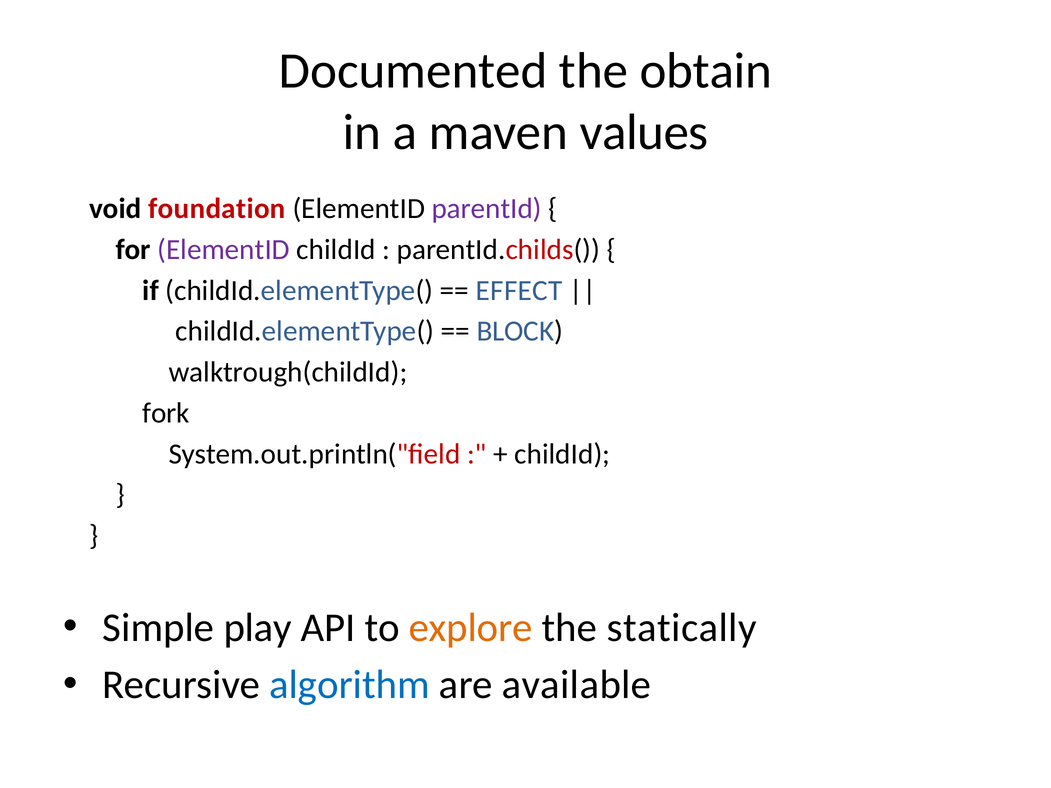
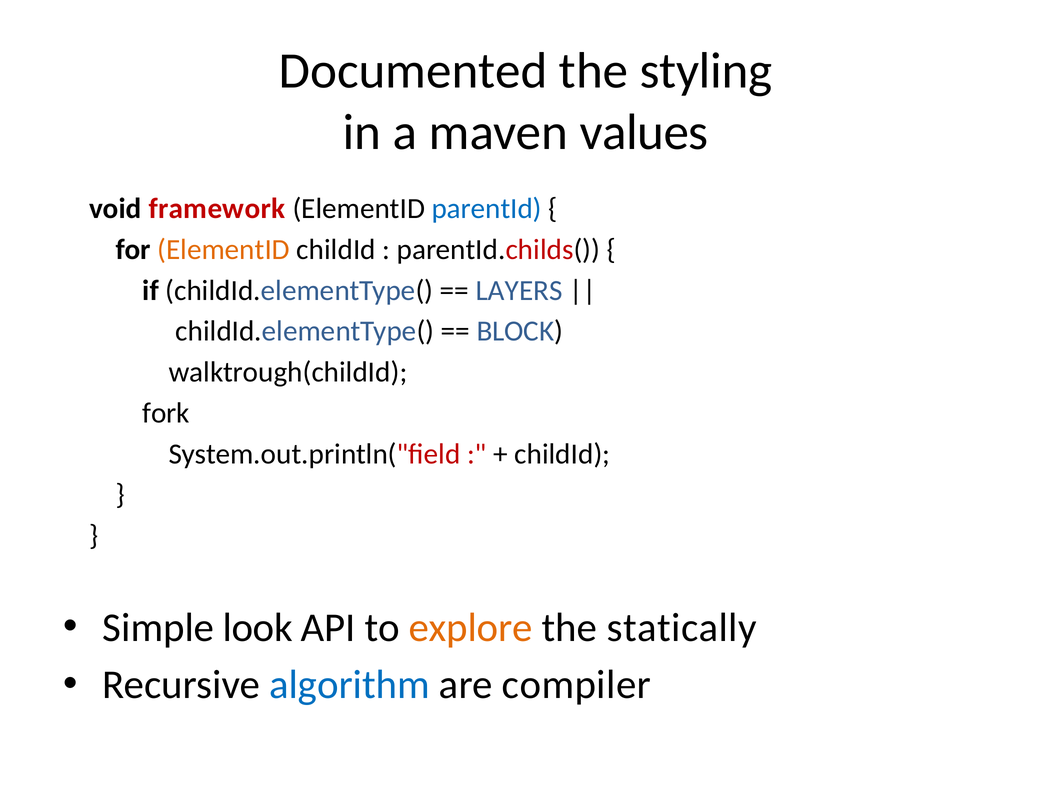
obtain: obtain -> styling
foundation: foundation -> framework
parentId colour: purple -> blue
ElementID at (224, 250) colour: purple -> orange
EFFECT: EFFECT -> LAYERS
play: play -> look
available: available -> compiler
